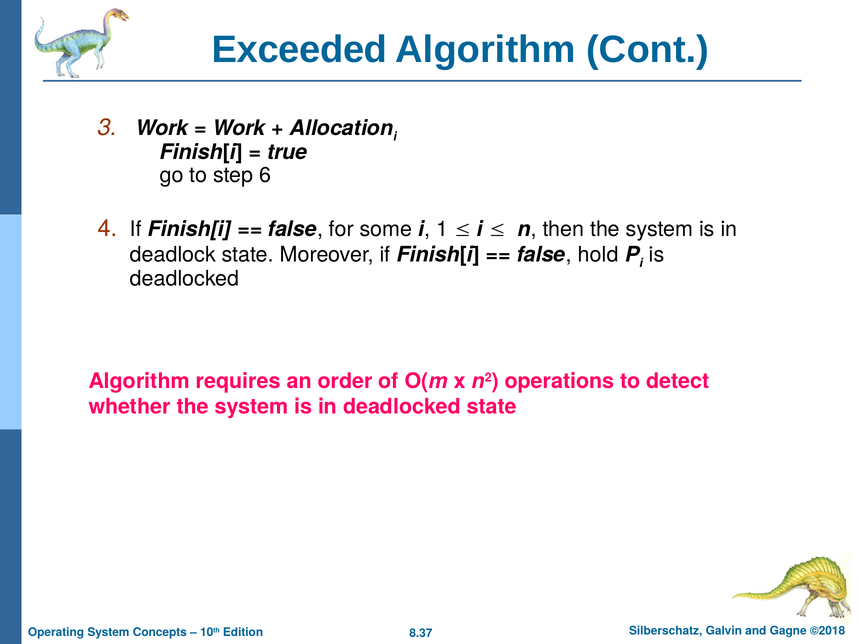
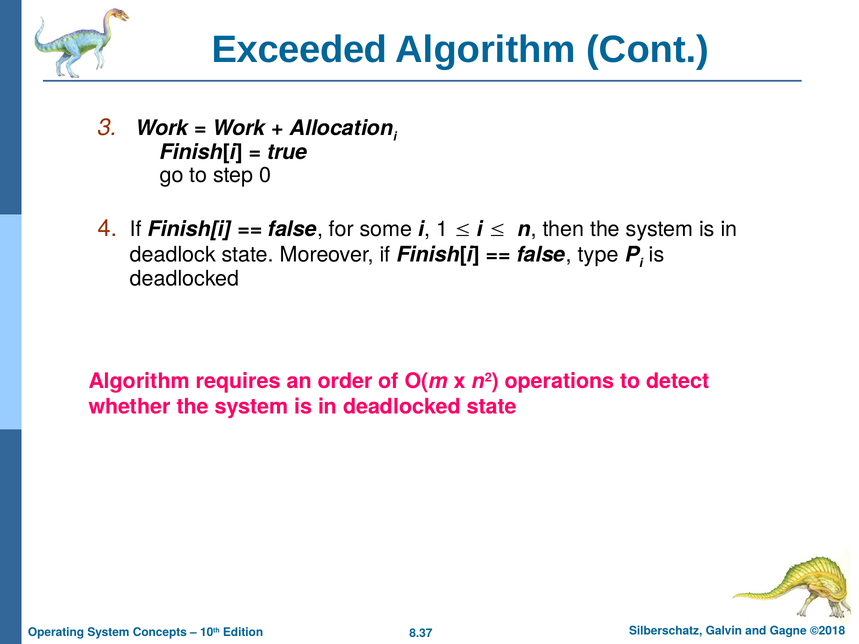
6: 6 -> 0
hold: hold -> type
